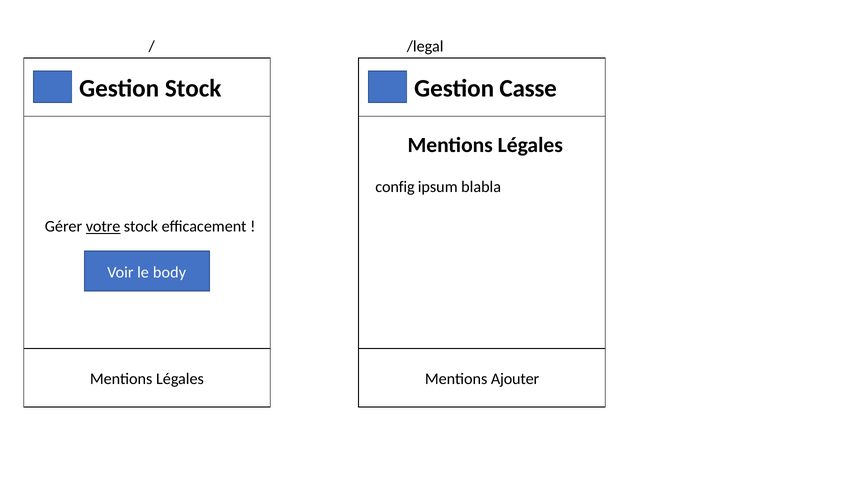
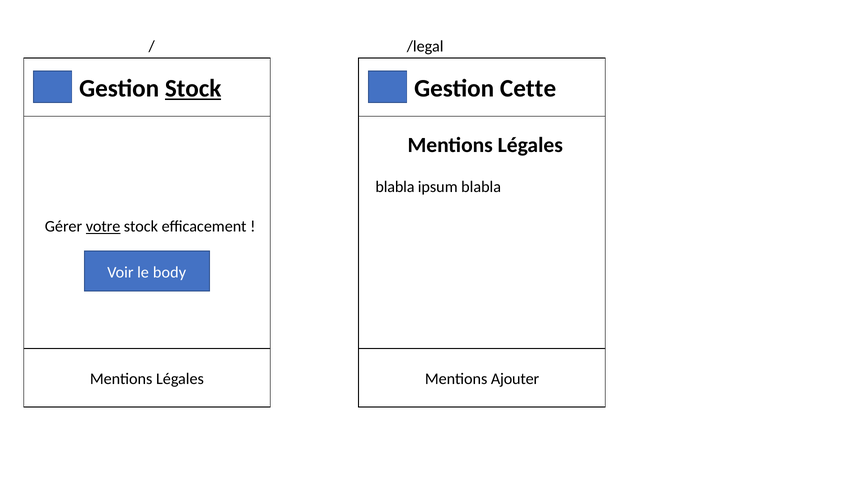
Stock at (193, 88) underline: none -> present
Casse: Casse -> Cette
config at (395, 187): config -> blabla
